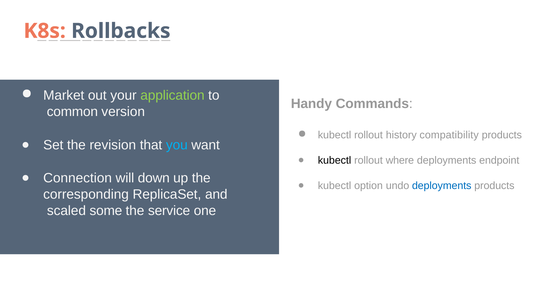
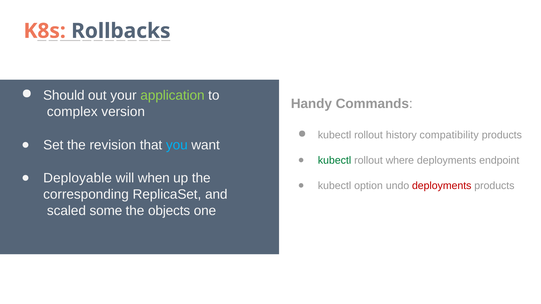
Market: Market -> Should
common: common -> complex
kubectl at (335, 160) colour: black -> green
Connection: Connection -> Deployable
down: down -> when
deployments at (442, 186) colour: blue -> red
service: service -> objects
